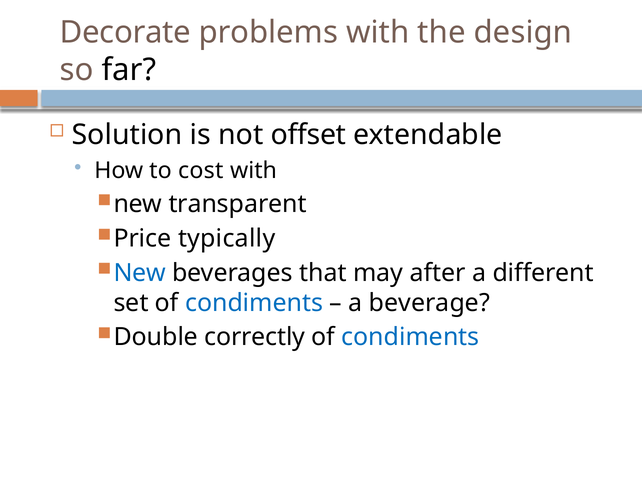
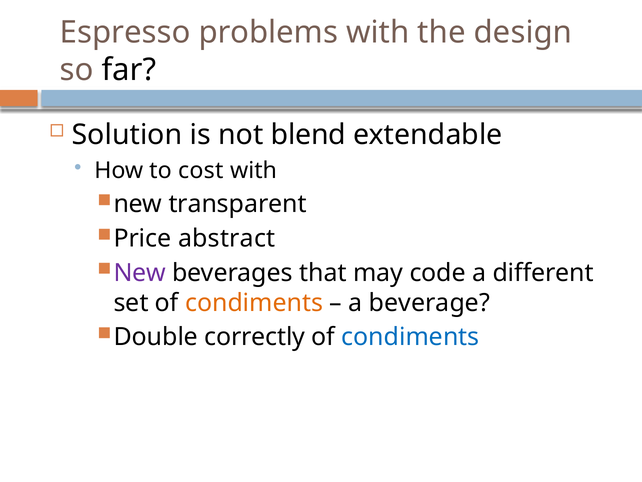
Decorate: Decorate -> Espresso
offset: offset -> blend
typically: typically -> abstract
New at (140, 272) colour: blue -> purple
after: after -> code
condiments at (254, 302) colour: blue -> orange
